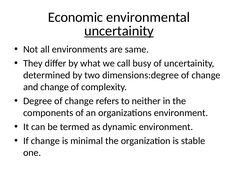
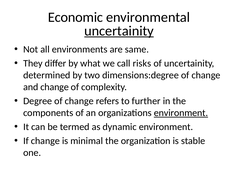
busy: busy -> risks
neither: neither -> further
environment at (181, 113) underline: none -> present
